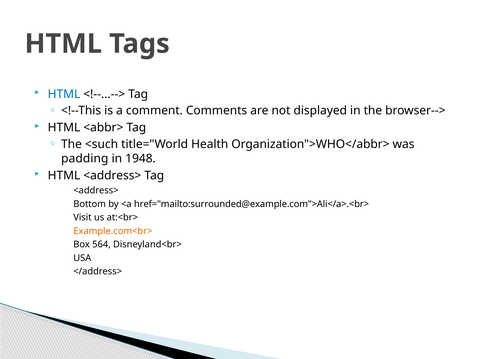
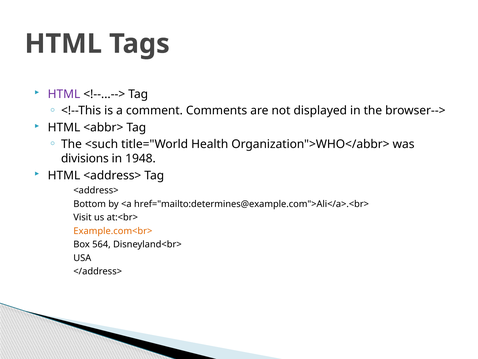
HTML at (64, 94) colour: blue -> purple
padding: padding -> divisions
href="mailto:surrounded@example.com">Ali</a>.<br>: href="mailto:surrounded@example.com">Ali</a>.<br> -> href="mailto:determines@example.com">Ali</a>.<br>
